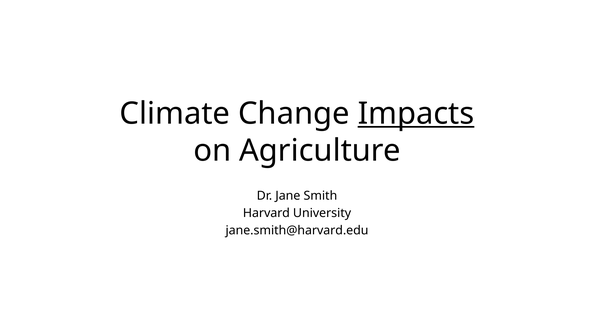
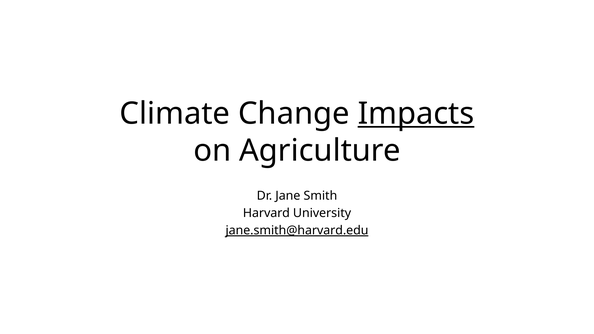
jane.smith@harvard.edu underline: none -> present
